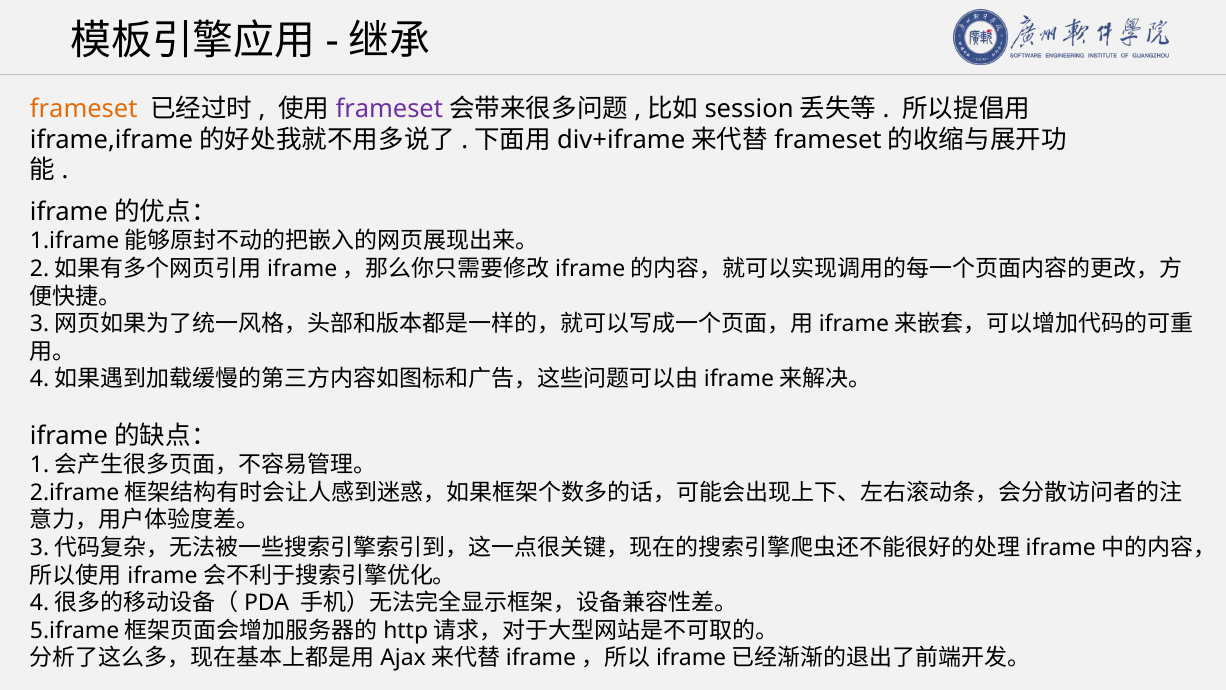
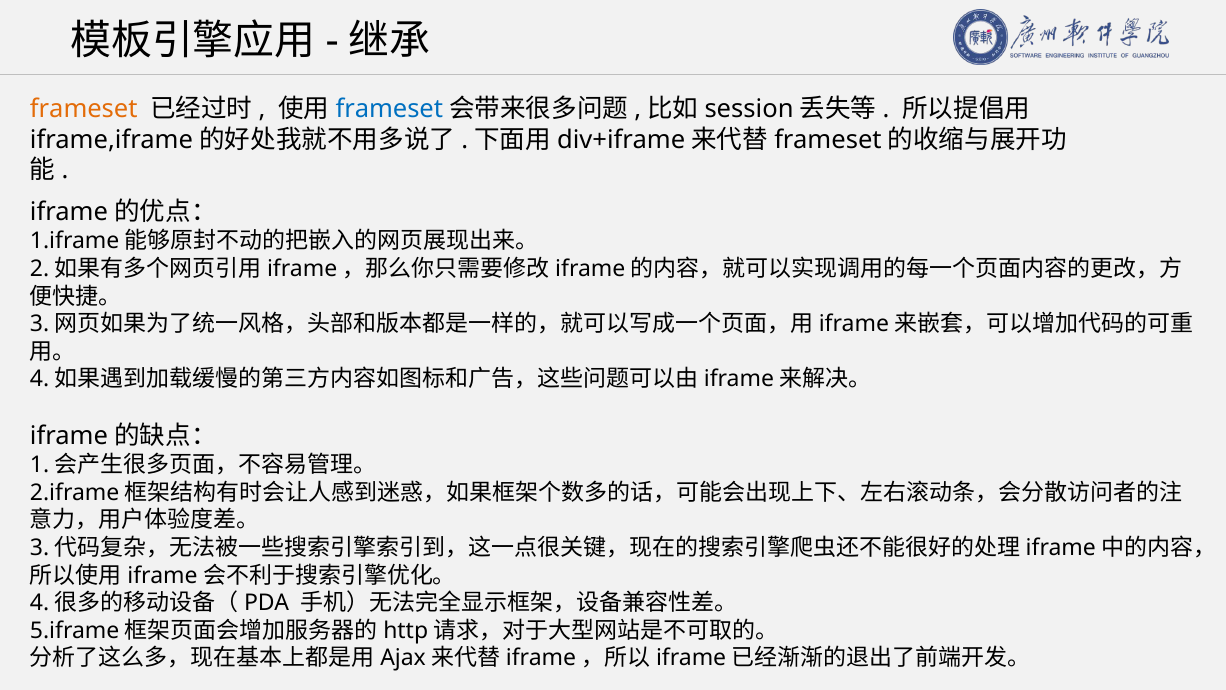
frameset at (389, 109) colour: purple -> blue
